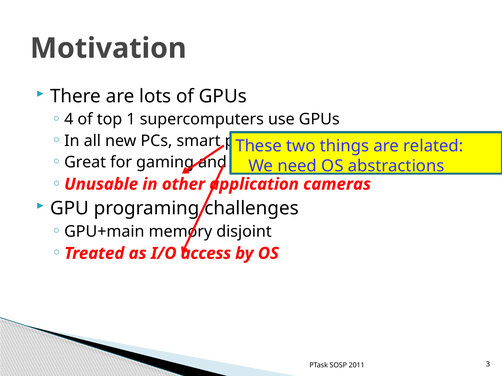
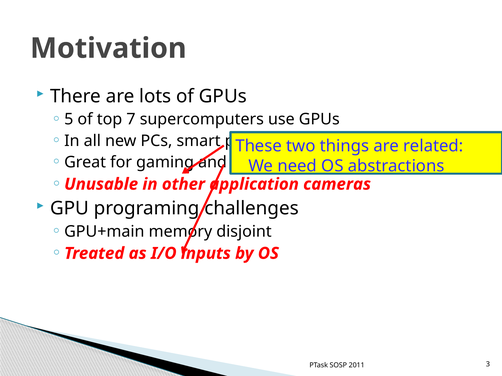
4: 4 -> 5
1: 1 -> 7
access: access -> inputs
